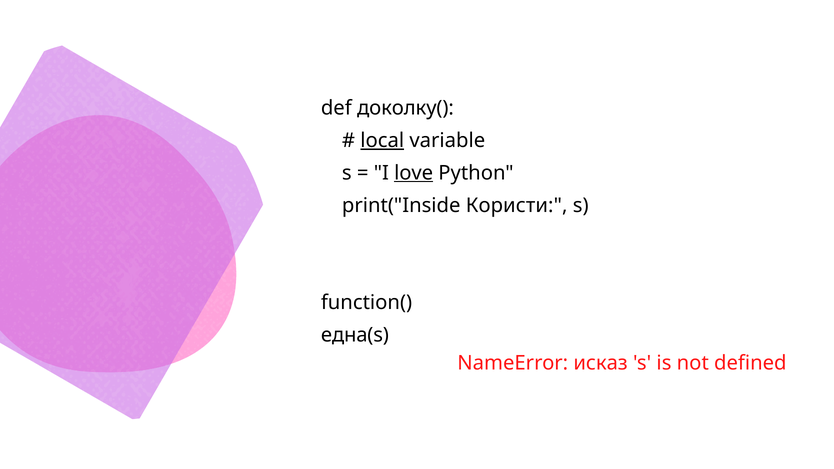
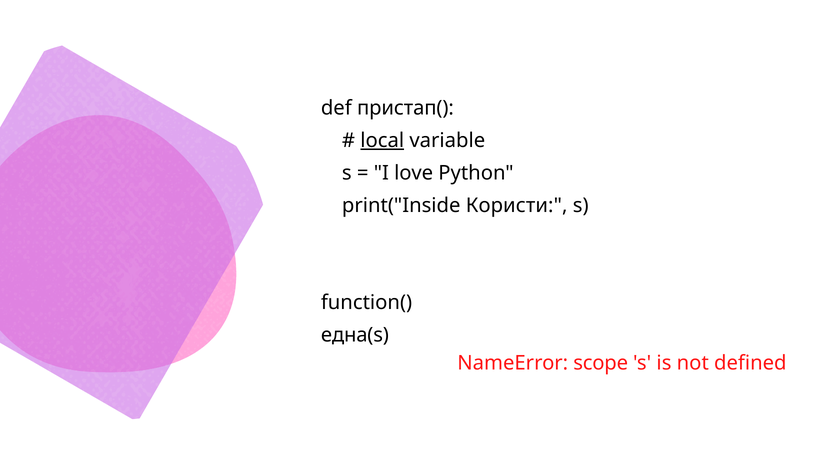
доколку(: доколку( -> пристап(
love underline: present -> none
исказ: исказ -> scope
